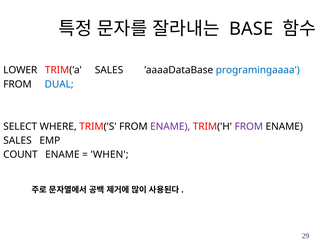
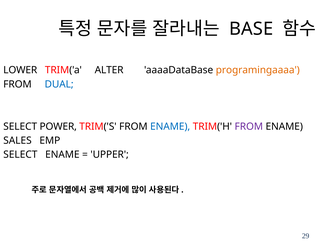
TRIM('a SALES: SALES -> ALTER
programingaaaa colour: blue -> orange
WHERE: WHERE -> POWER
ENAME at (170, 126) colour: purple -> blue
COUNT at (20, 154): COUNT -> SELECT
WHEN: WHEN -> UPPER
